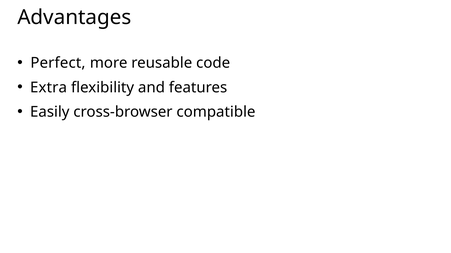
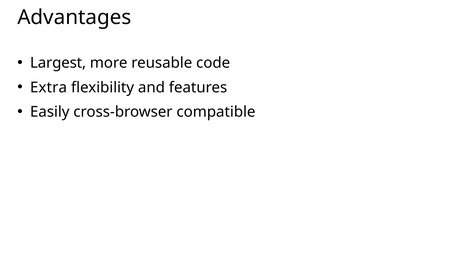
Perfect: Perfect -> Largest
